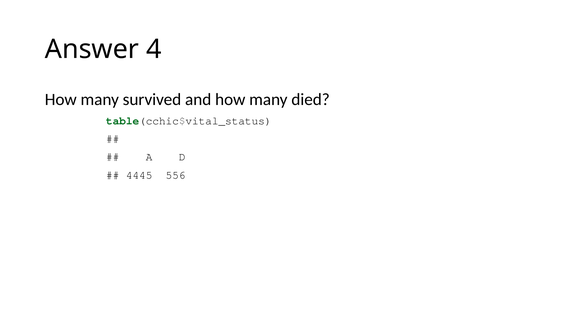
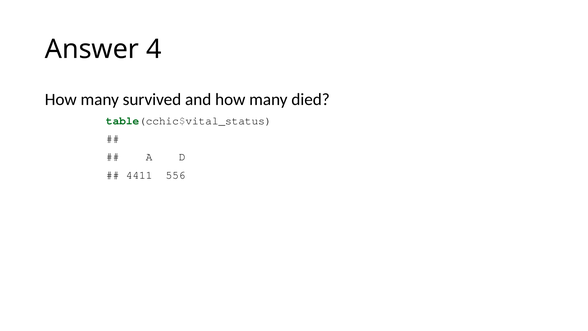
4445: 4445 -> 4411
